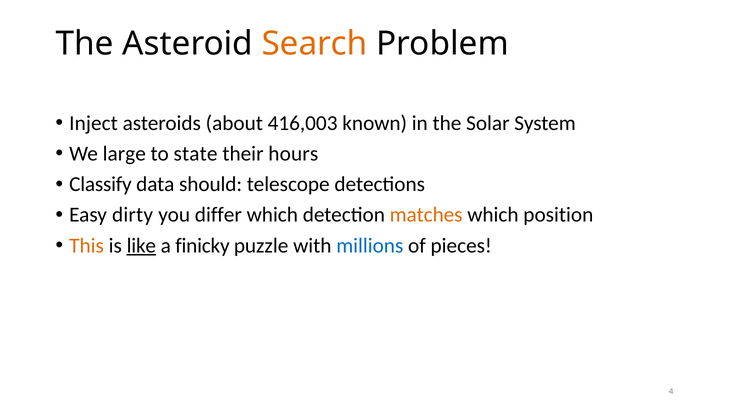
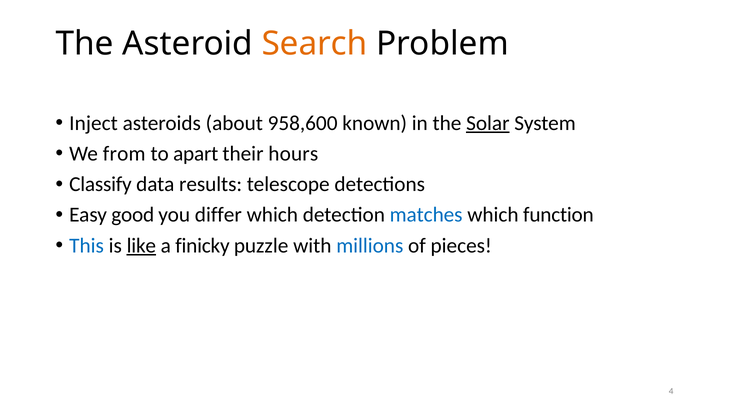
416,003: 416,003 -> 958,600
Solar underline: none -> present
large: large -> from
state: state -> apart
should: should -> results
dirty: dirty -> good
matches colour: orange -> blue
position: position -> function
This colour: orange -> blue
